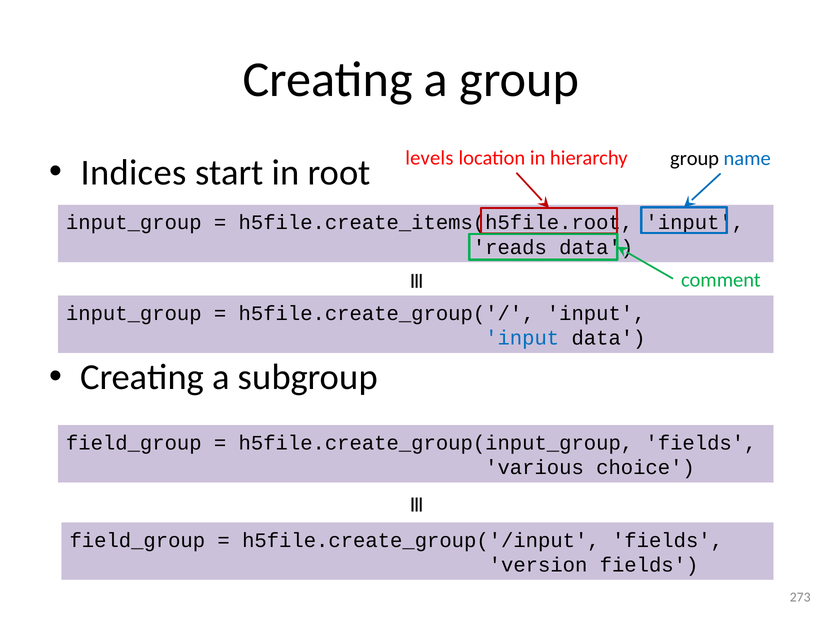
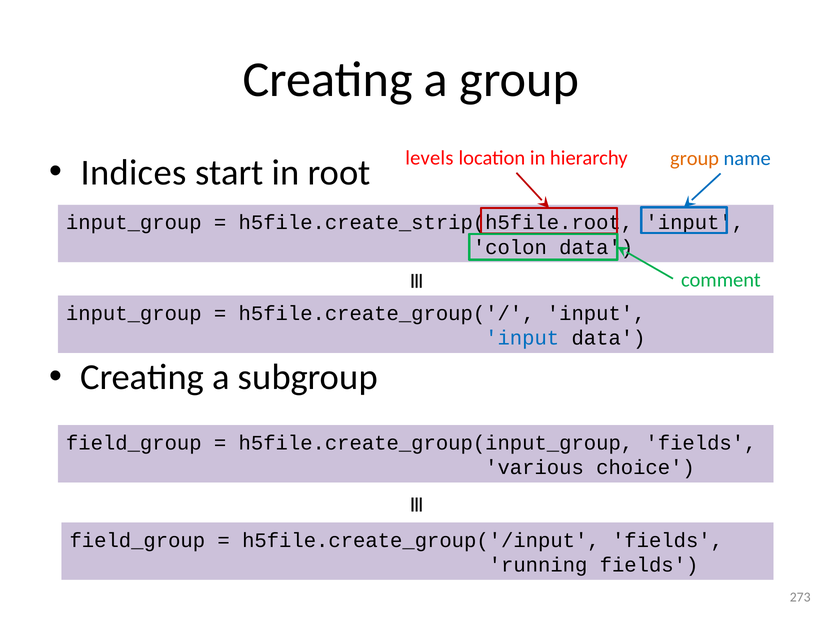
group at (695, 158) colour: black -> orange
h5file.create_items(h5file.root: h5file.create_items(h5file.root -> h5file.create_strip(h5file.root
reads: reads -> colon
version: version -> running
